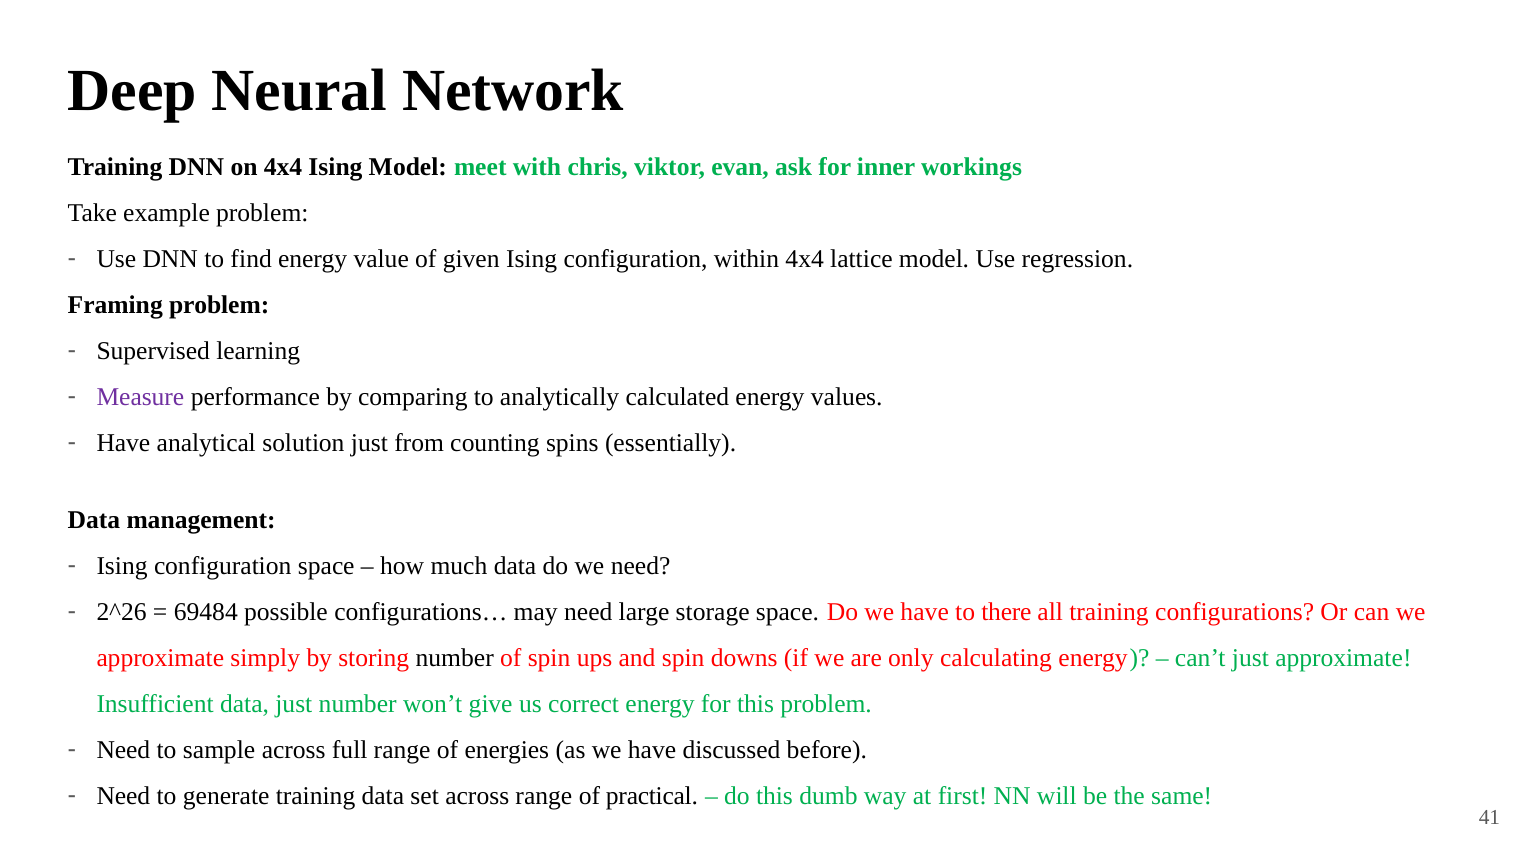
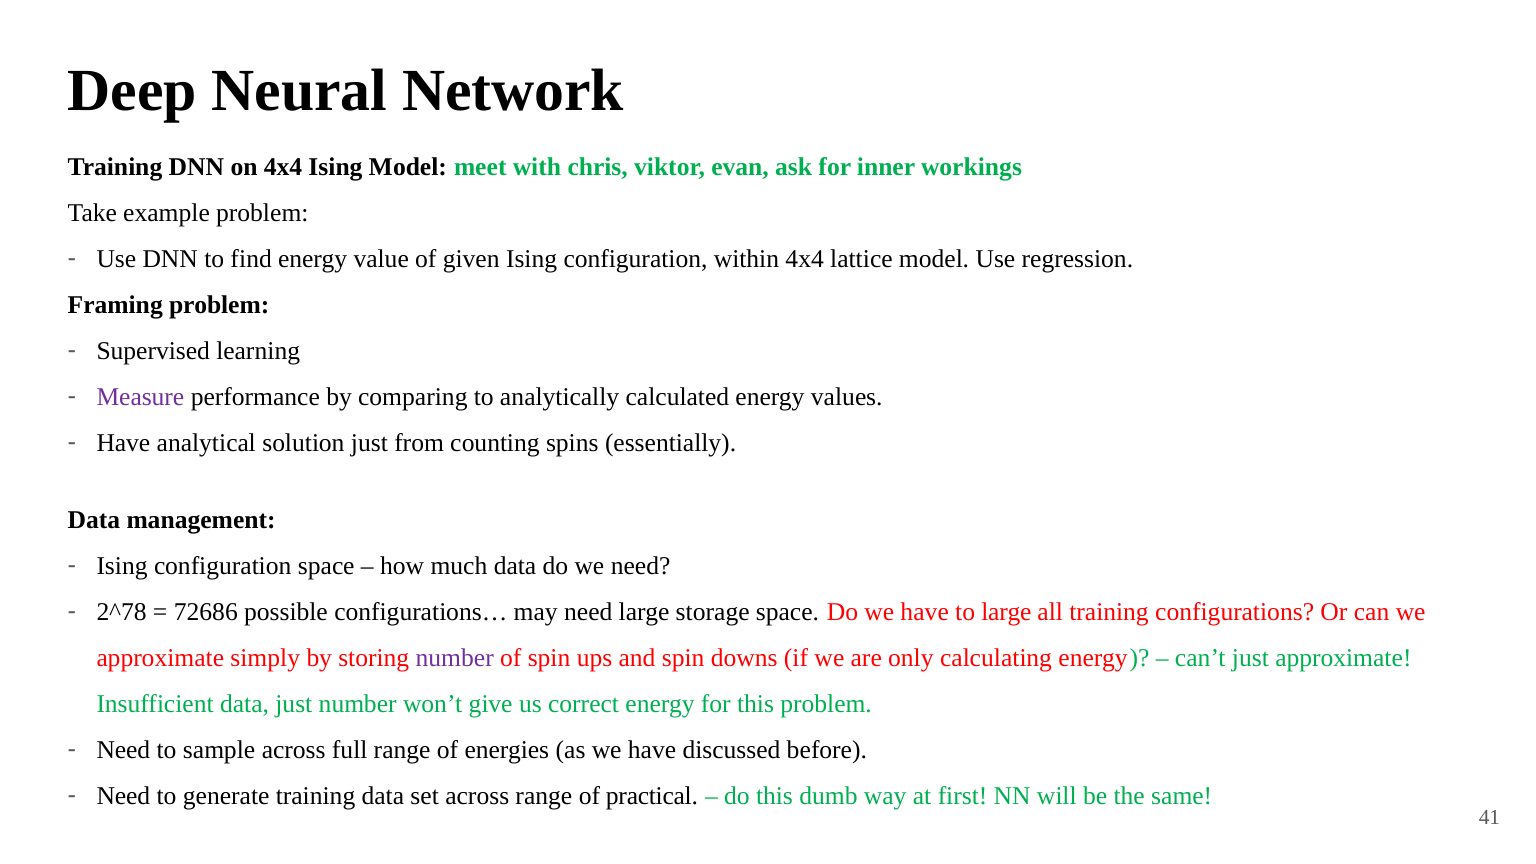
2^26: 2^26 -> 2^78
69484: 69484 -> 72686
to there: there -> large
number at (455, 658) colour: black -> purple
